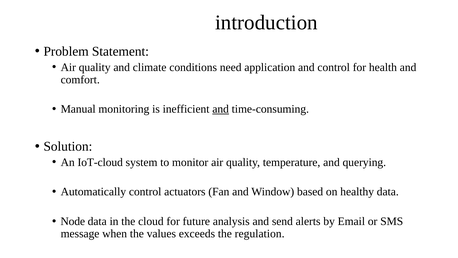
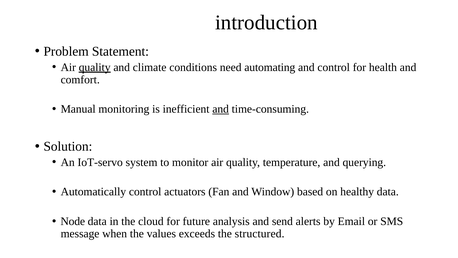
quality at (95, 67) underline: none -> present
application: application -> automating
IoT-cloud: IoT-cloud -> IoT-servo
regulation: regulation -> structured
